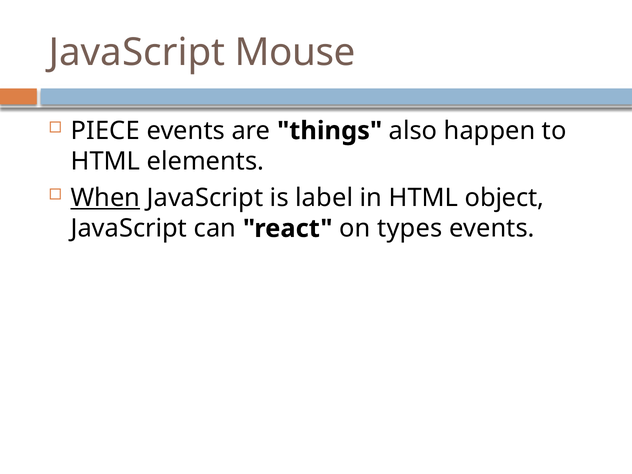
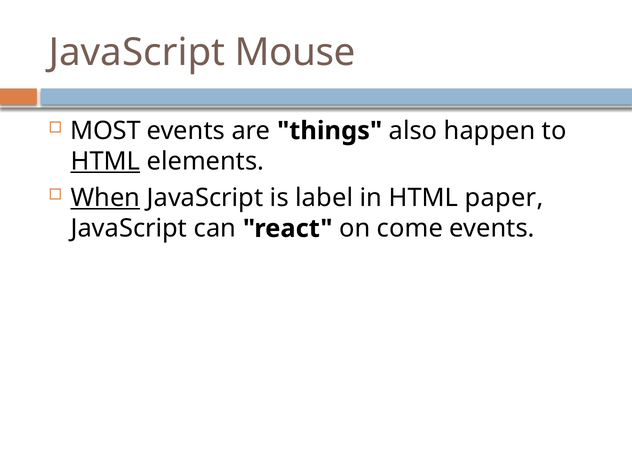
PIECE: PIECE -> MOST
HTML at (105, 161) underline: none -> present
object: object -> paper
types: types -> come
